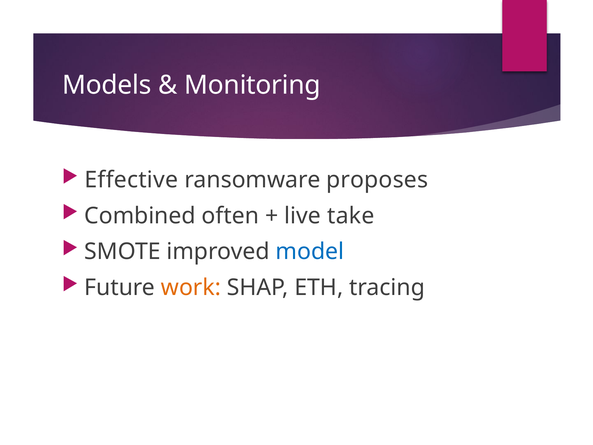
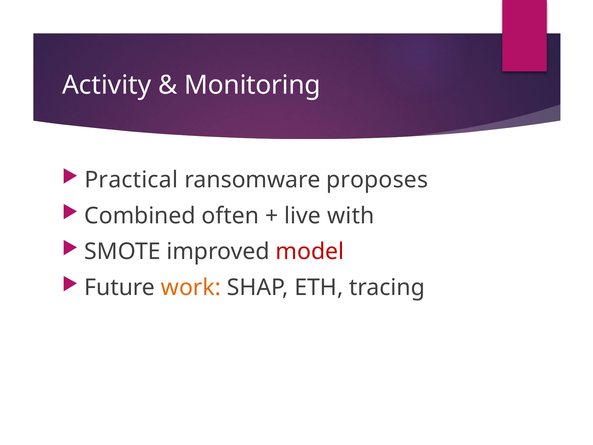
Models: Models -> Activity
Effective: Effective -> Practical
take: take -> with
model colour: blue -> red
